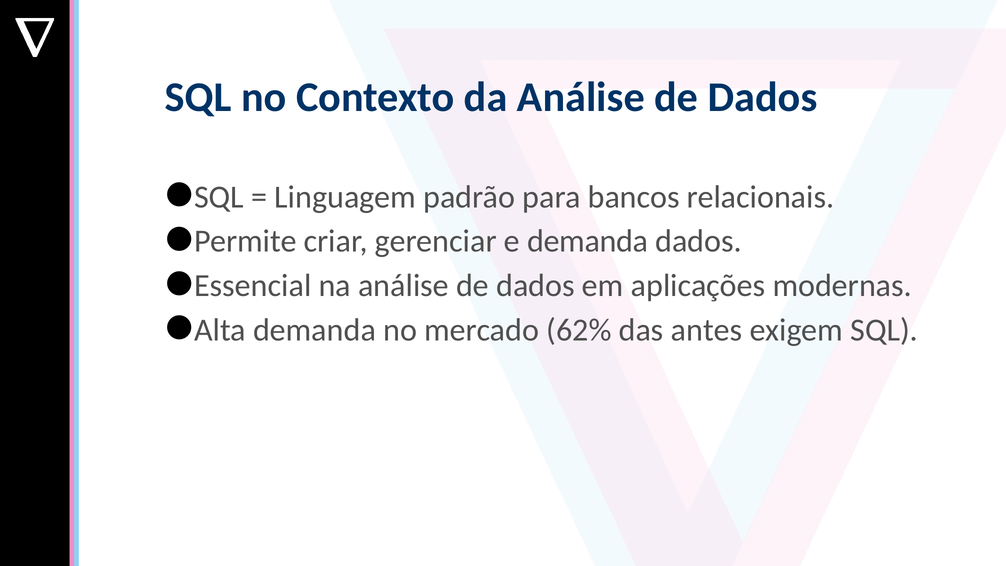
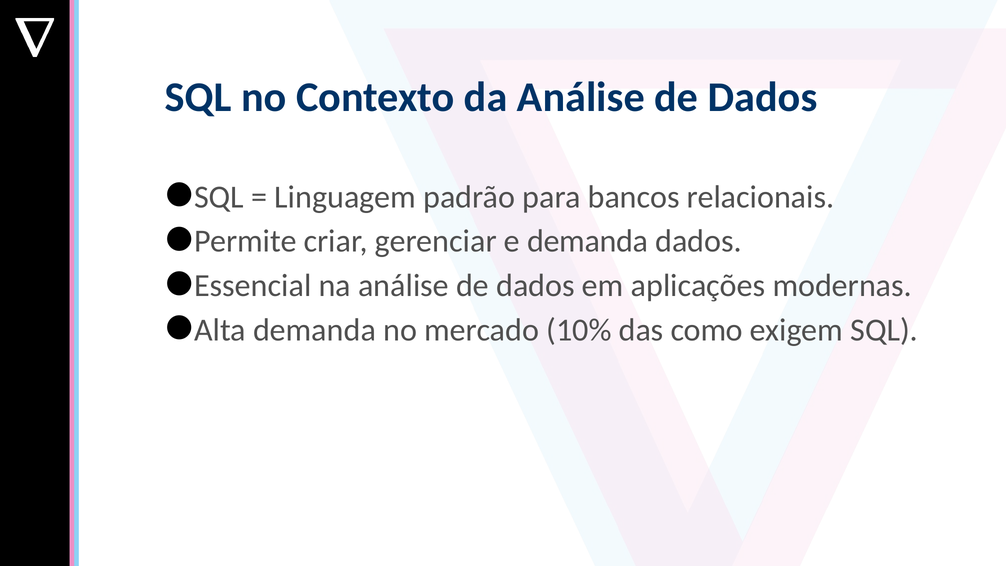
62%: 62% -> 10%
antes: antes -> como
